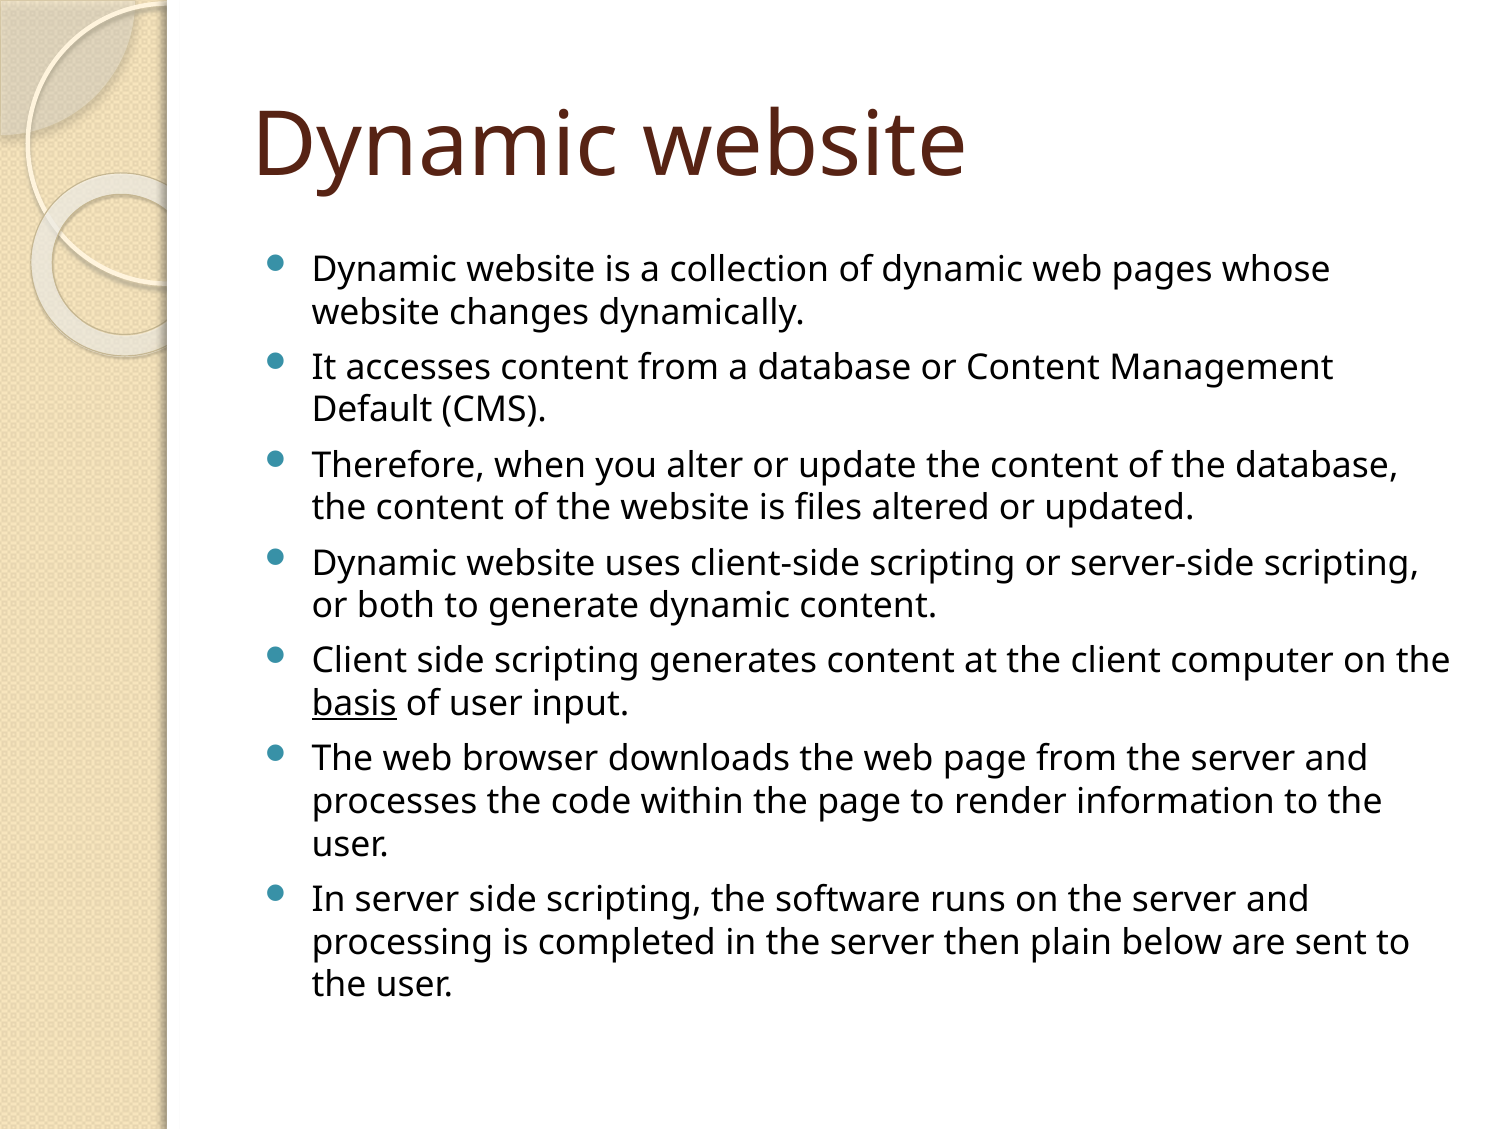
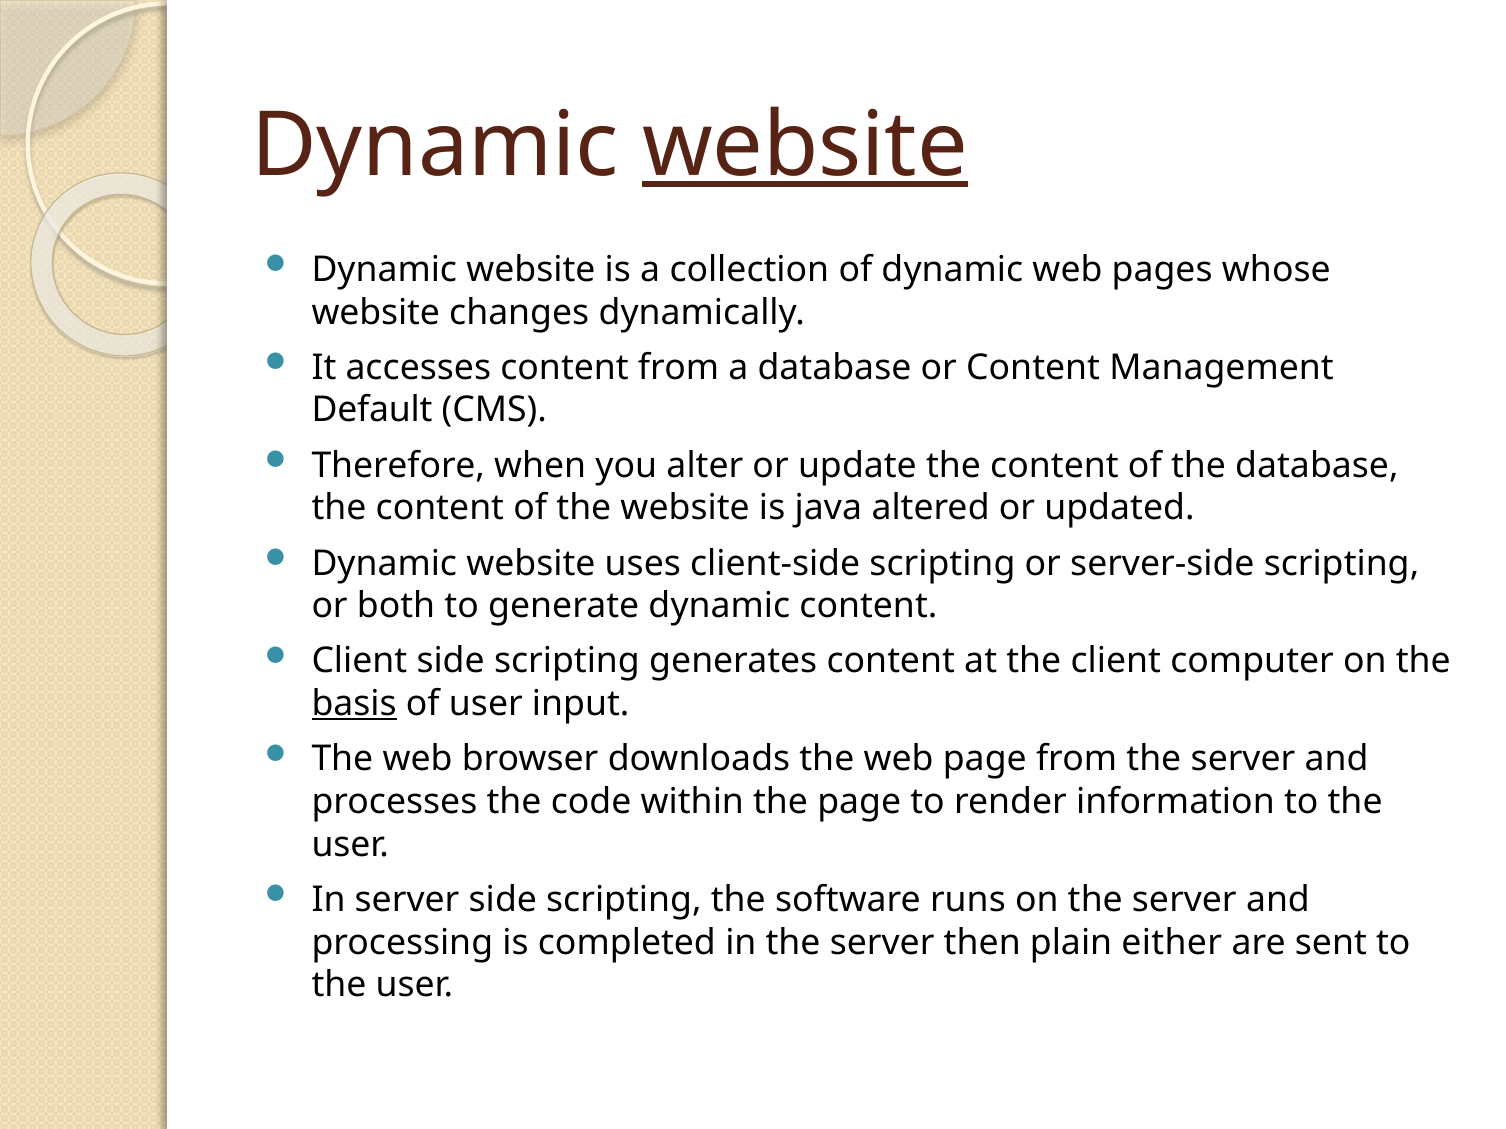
website at (805, 146) underline: none -> present
files: files -> java
below: below -> either
